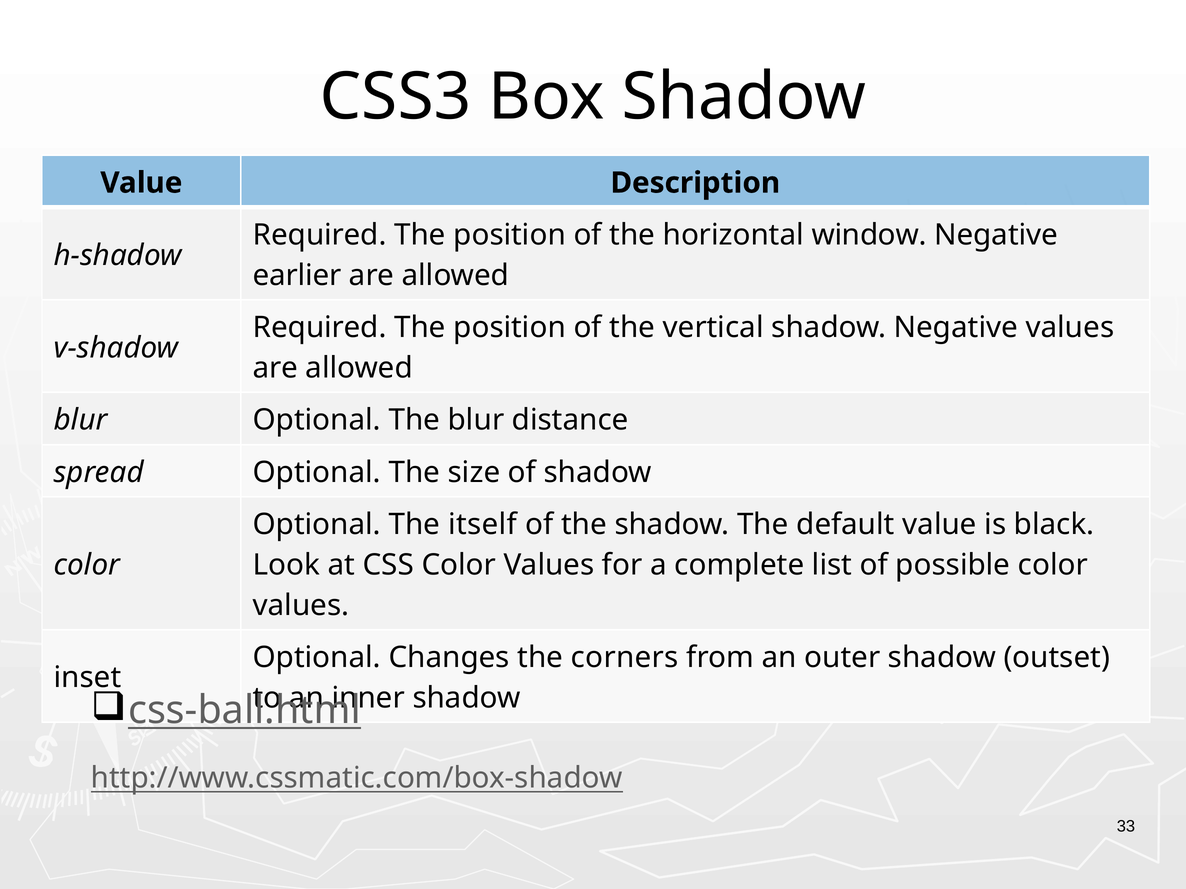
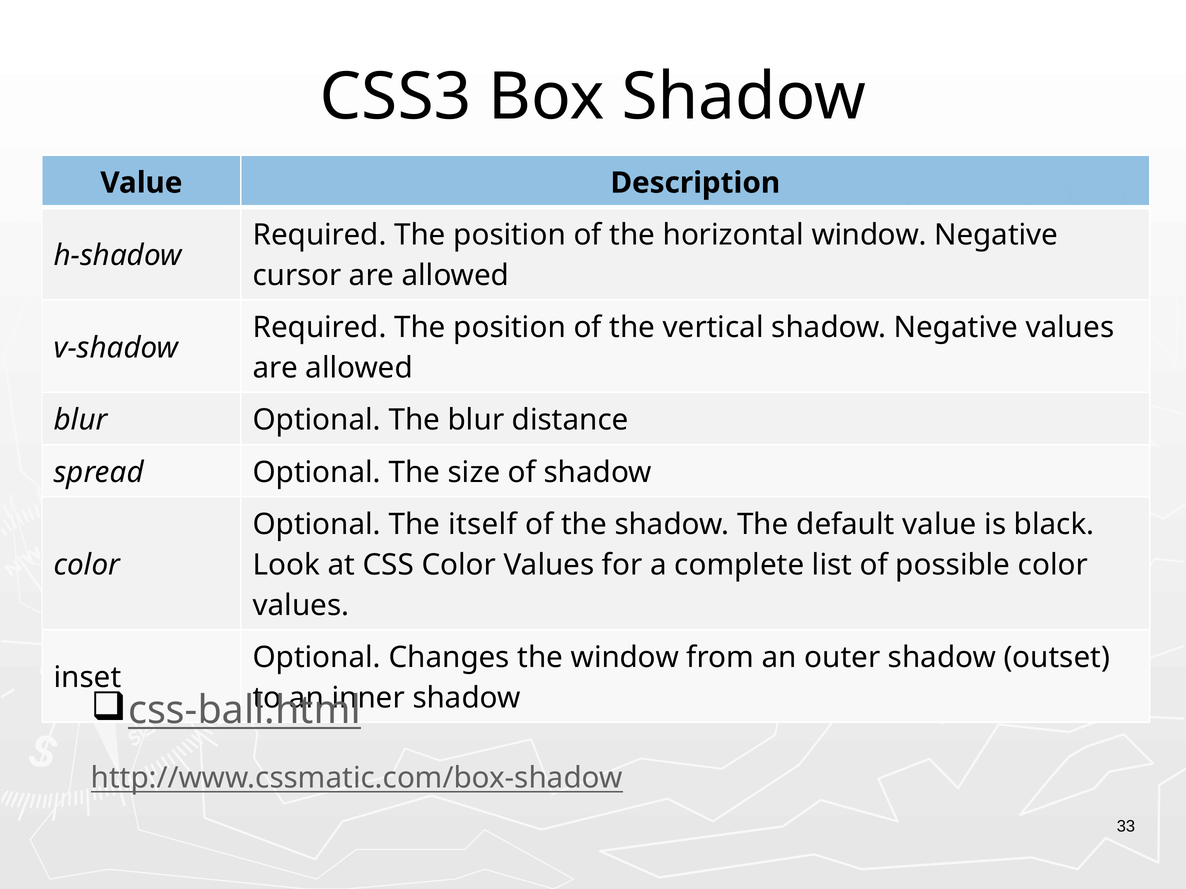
earlier: earlier -> cursor
the corners: corners -> window
